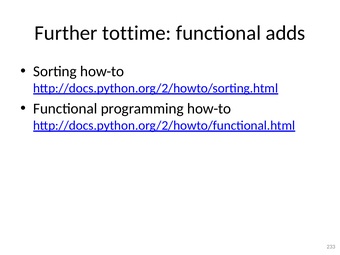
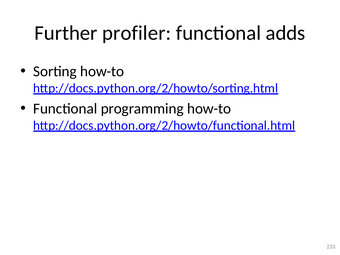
tottime: tottime -> profiler
